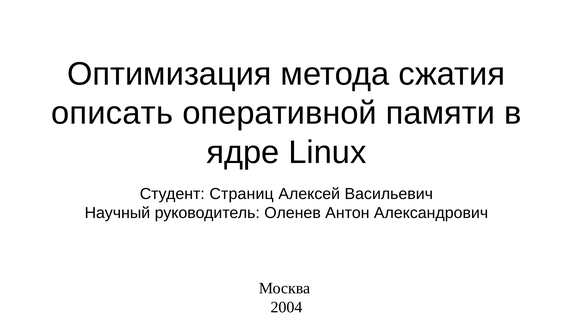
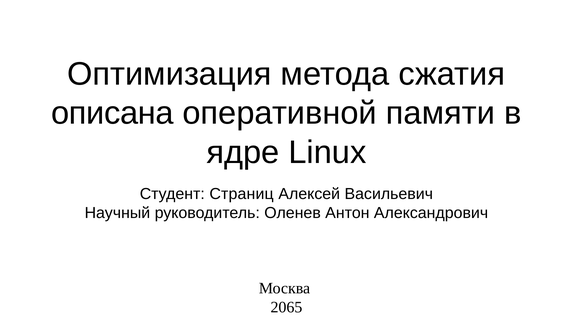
описать: описать -> описана
2004: 2004 -> 2065
